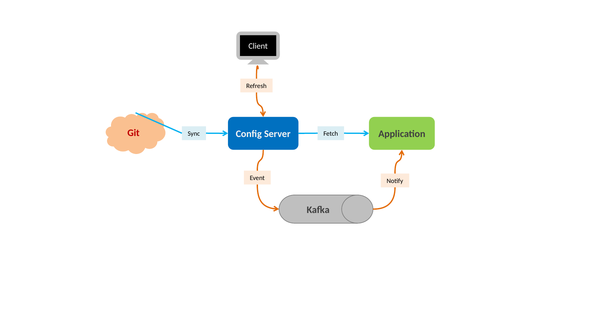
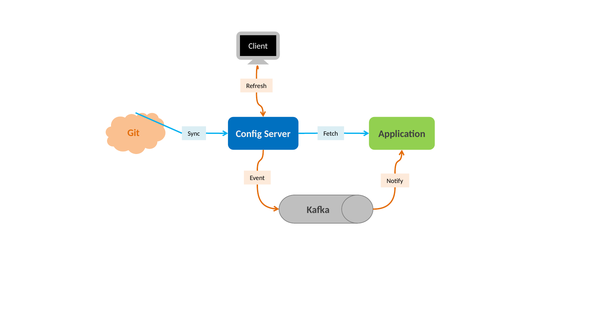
Git colour: red -> orange
